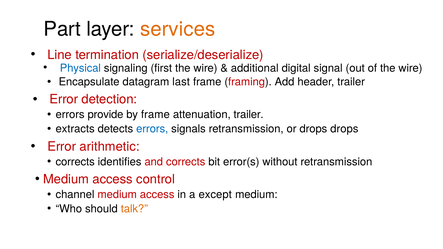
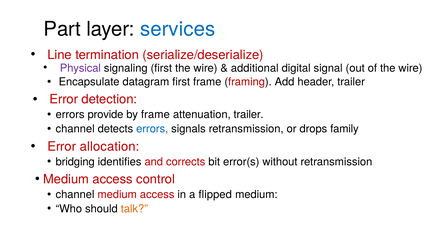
services colour: orange -> blue
Physical colour: blue -> purple
datagram last: last -> first
extracts at (75, 129): extracts -> channel
drops drops: drops -> family
arithmetic: arithmetic -> allocation
corrects at (75, 162): corrects -> bridging
except: except -> flipped
